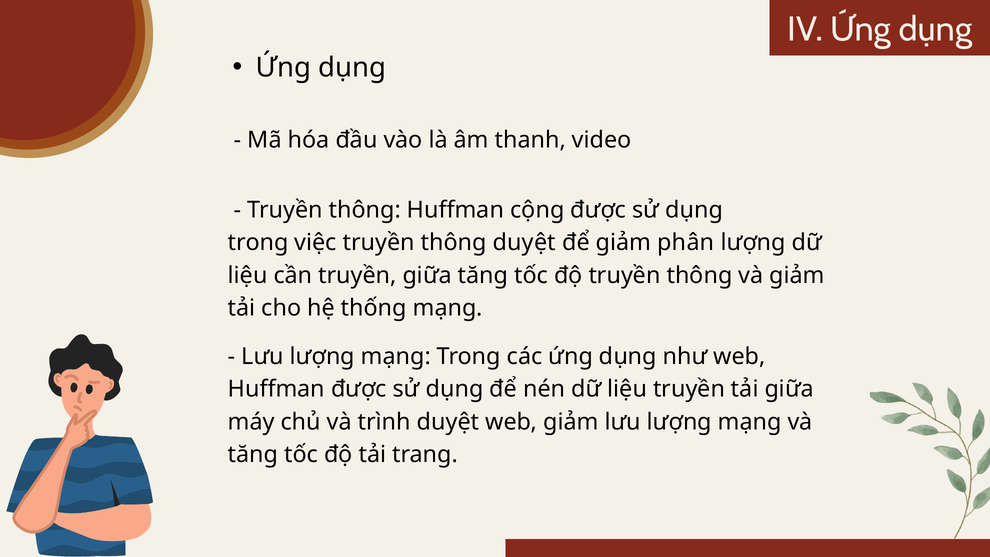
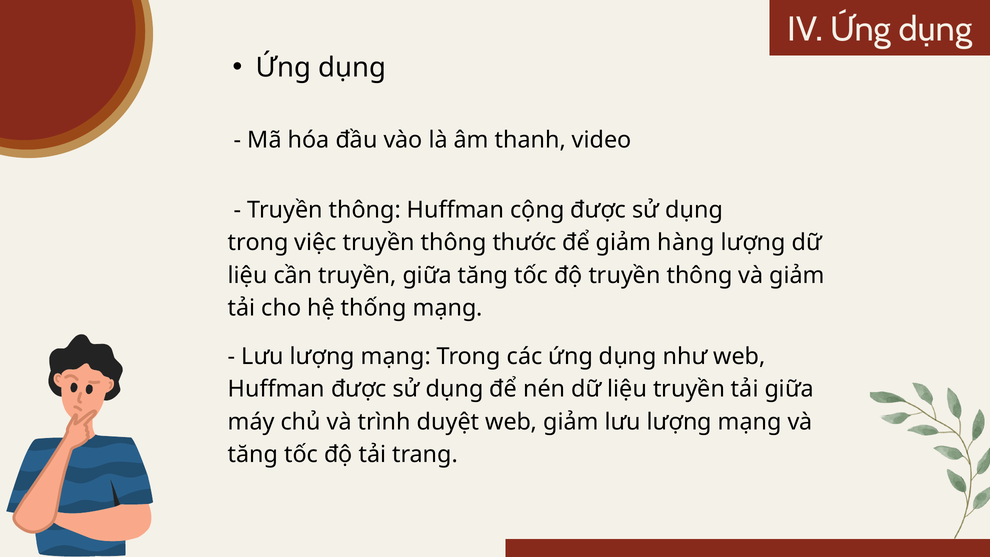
thông duyệt: duyệt -> thước
phân: phân -> hàng
